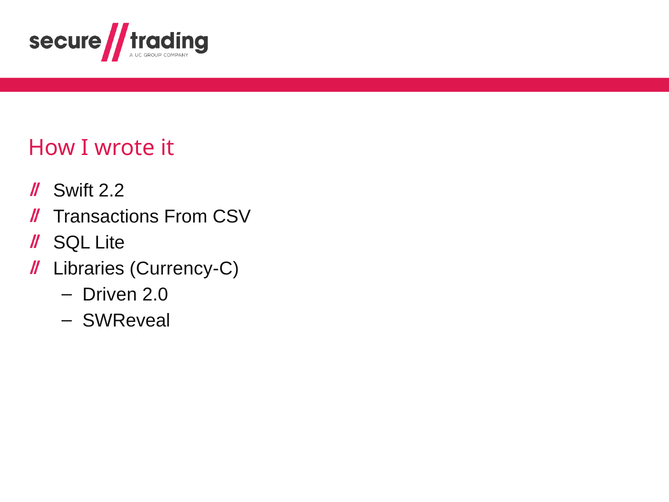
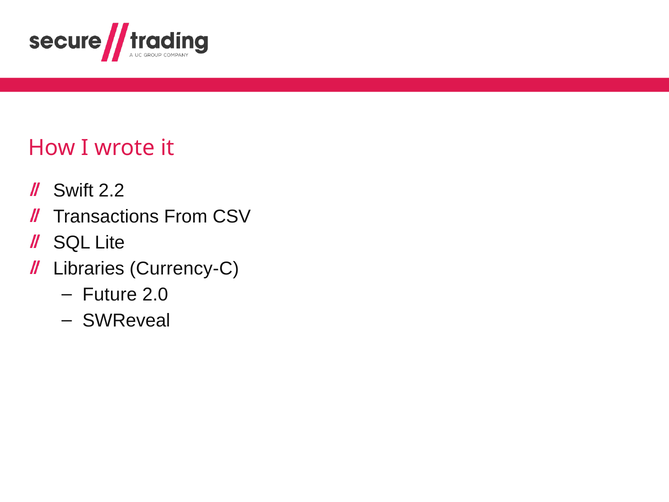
Driven: Driven -> Future
